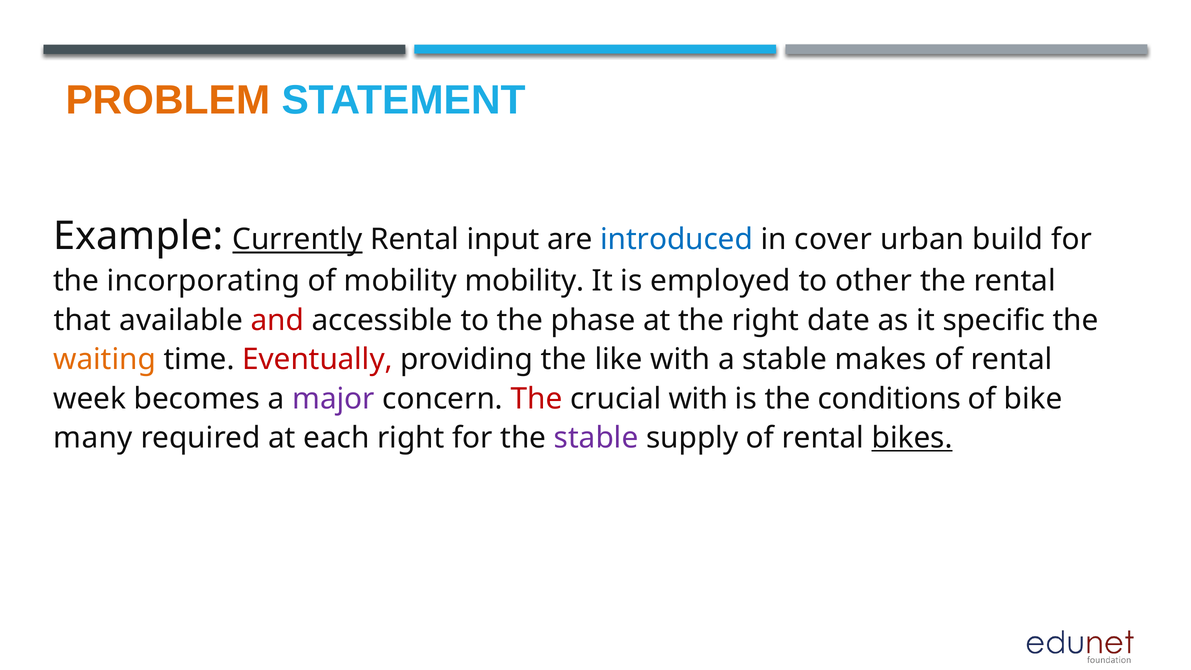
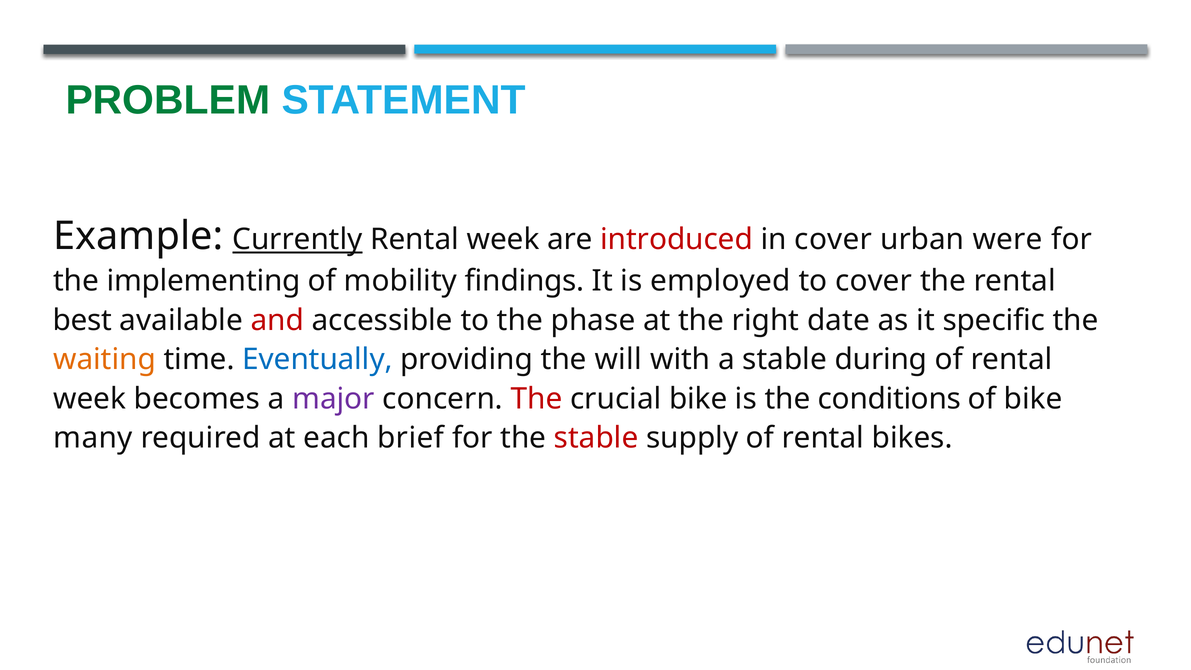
PROBLEM colour: orange -> green
input at (503, 240): input -> week
introduced colour: blue -> red
build: build -> were
incorporating: incorporating -> implementing
mobility mobility: mobility -> findings
to other: other -> cover
that: that -> best
Eventually colour: red -> blue
like: like -> will
makes: makes -> during
crucial with: with -> bike
each right: right -> brief
stable at (596, 438) colour: purple -> red
bikes underline: present -> none
